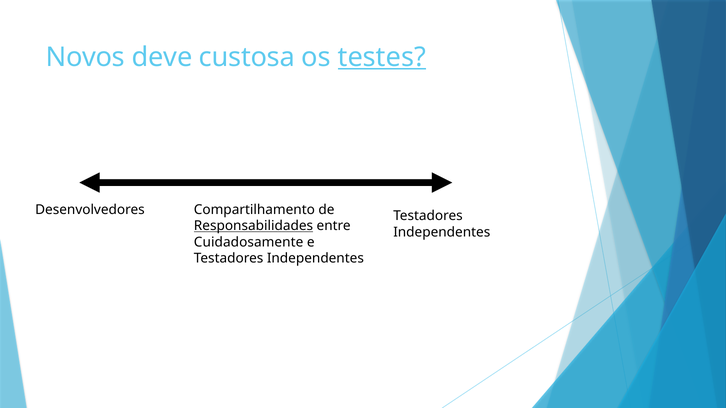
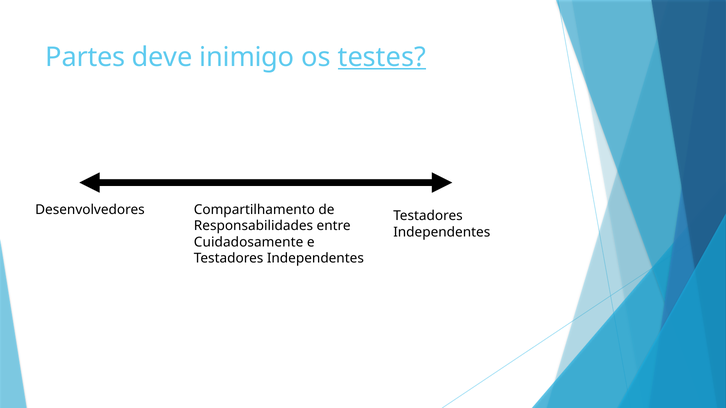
Novos: Novos -> Partes
custosa: custosa -> inimigo
Responsabilidades underline: present -> none
